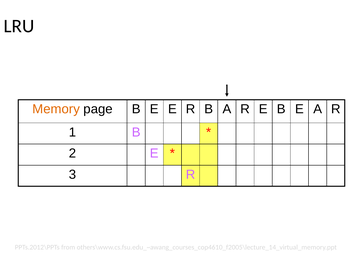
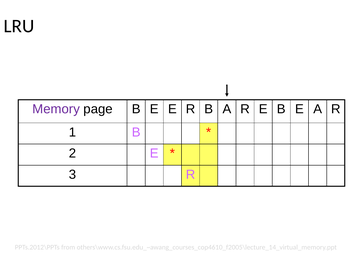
Memory colour: orange -> purple
